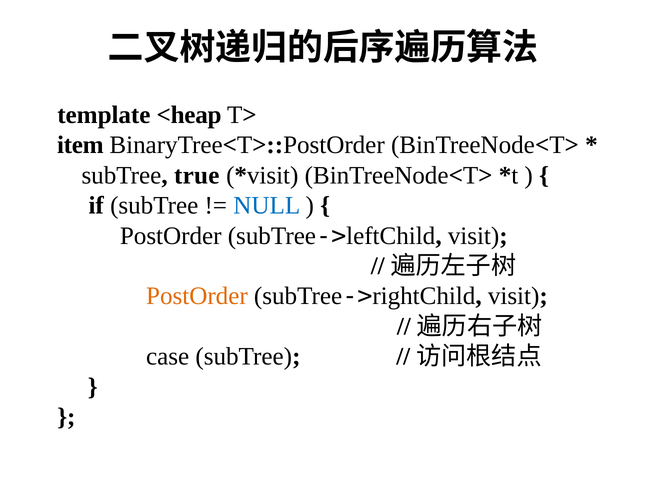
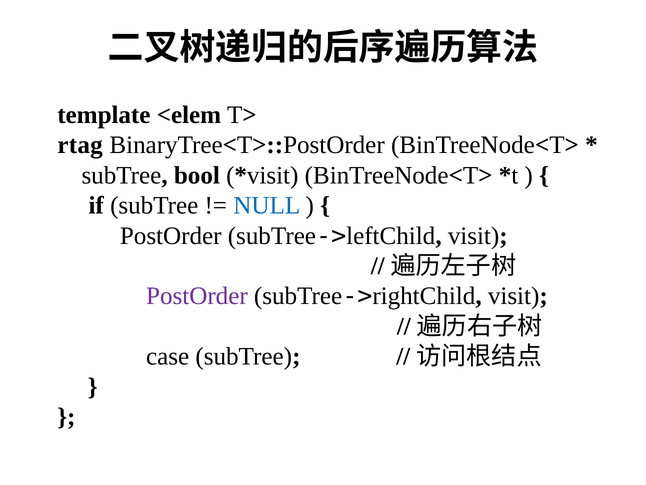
<heap: <heap -> <elem
item: item -> rtag
true: true -> bool
PostOrder at (197, 296) colour: orange -> purple
